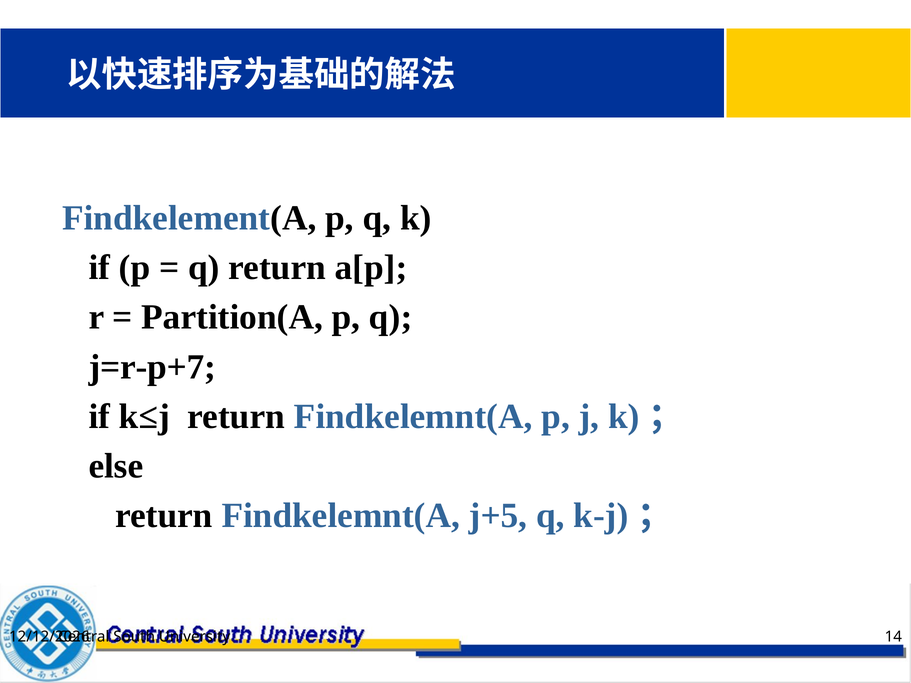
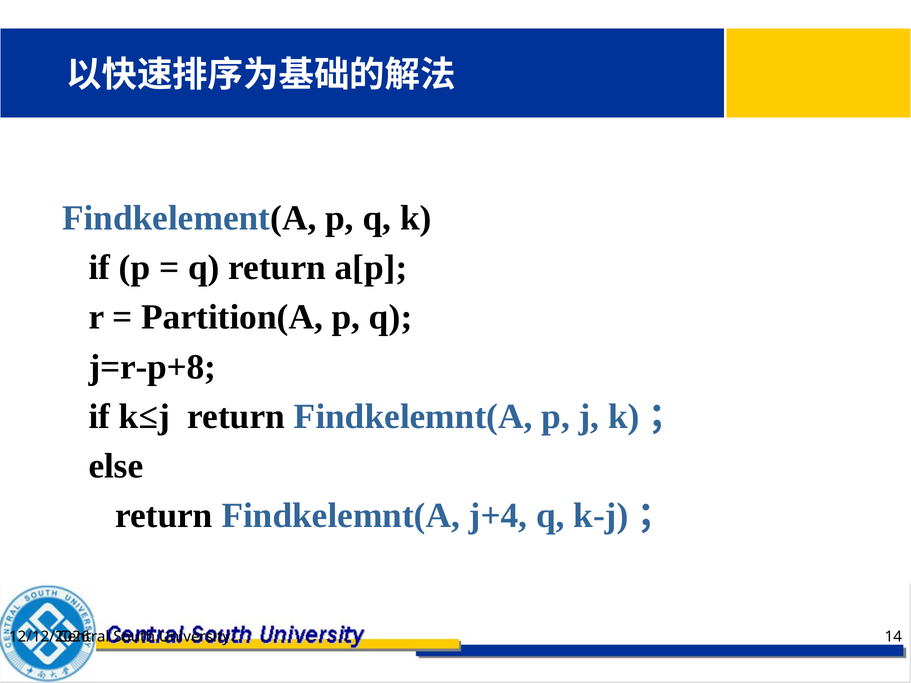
j=r-p+7: j=r-p+7 -> j=r-p+8
j+5: j+5 -> j+4
